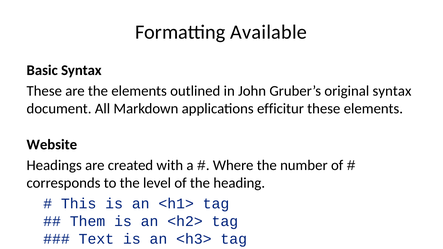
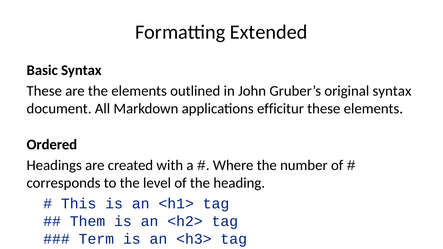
Available: Available -> Extended
Website at (52, 145): Website -> Ordered
Text at (96, 239): Text -> Term
